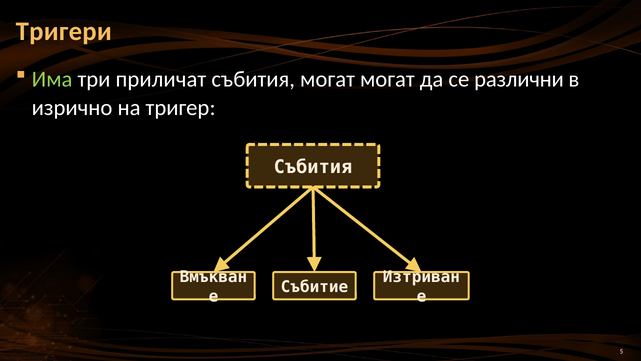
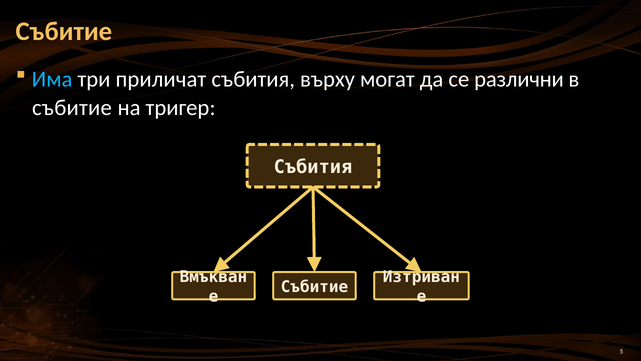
Тригери at (64, 31): Тригери -> Събитие
Има colour: light green -> light blue
събития могат: могат -> върху
изрично at (72, 108): изрично -> събитие
